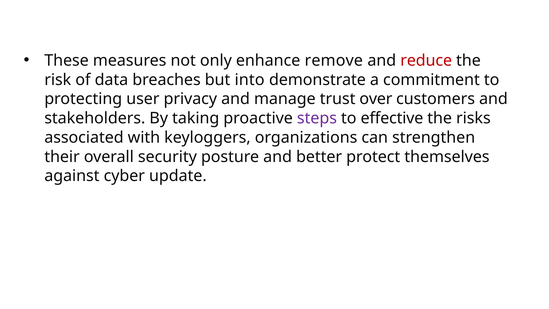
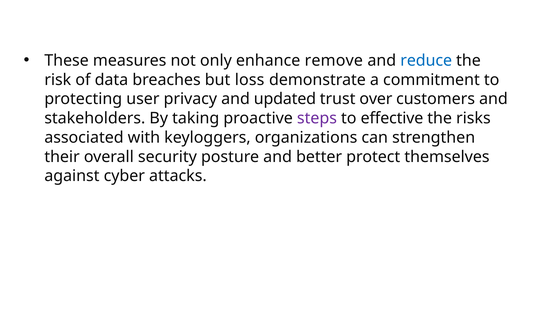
reduce colour: red -> blue
into: into -> loss
manage: manage -> updated
update: update -> attacks
